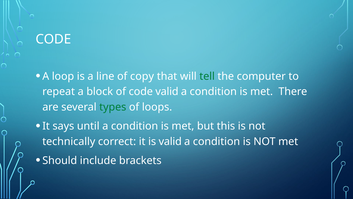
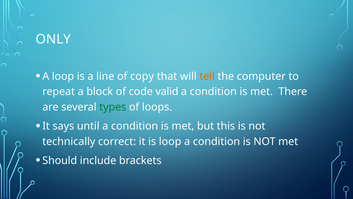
CODE at (53, 39): CODE -> ONLY
tell colour: green -> orange
is valid: valid -> loop
